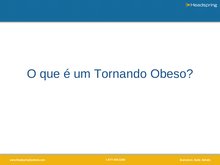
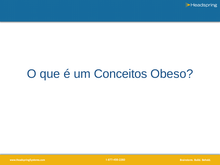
Tornando: Tornando -> Conceitos
